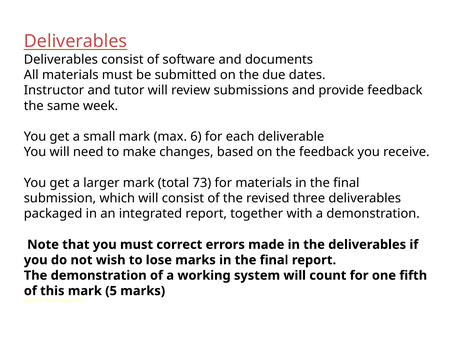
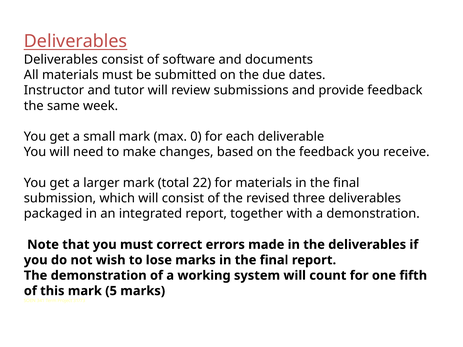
6: 6 -> 0
73: 73 -> 22
